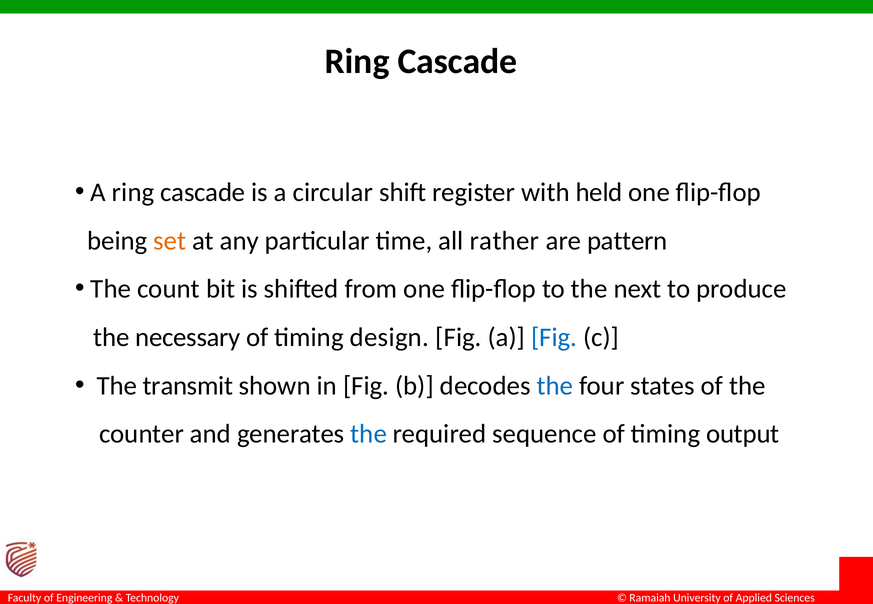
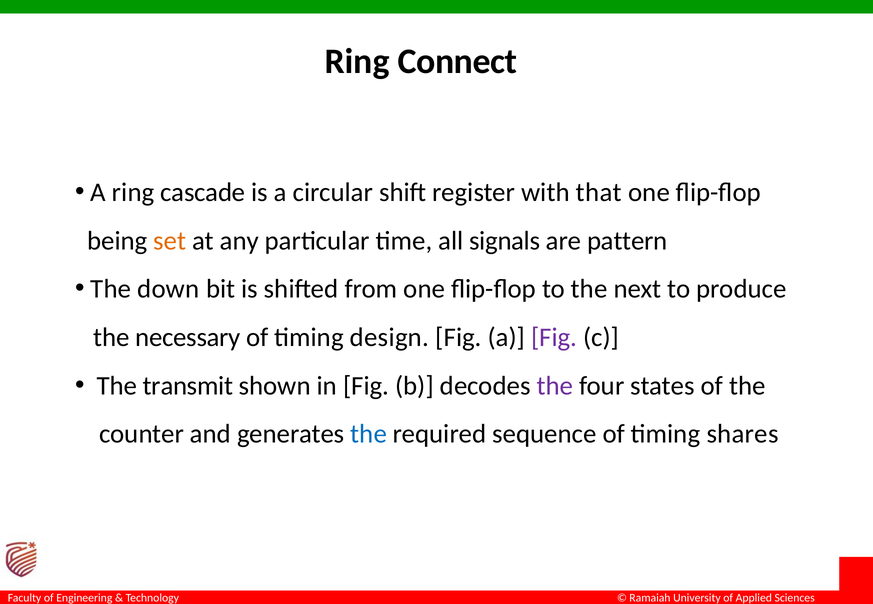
Cascade at (457, 62): Cascade -> Connect
held: held -> that
rather: rather -> signals
count: count -> down
Fig at (554, 338) colour: blue -> purple
the at (555, 386) colour: blue -> purple
output: output -> shares
